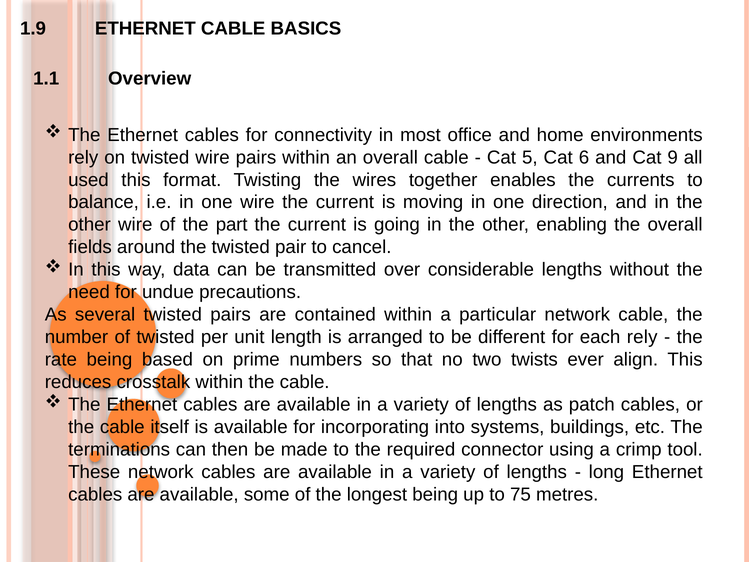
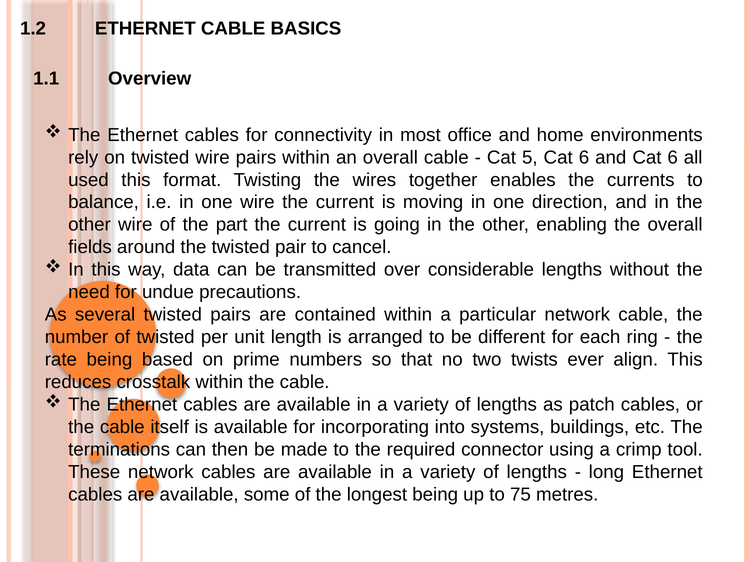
1.9: 1.9 -> 1.2
and Cat 9: 9 -> 6
each rely: rely -> ring
